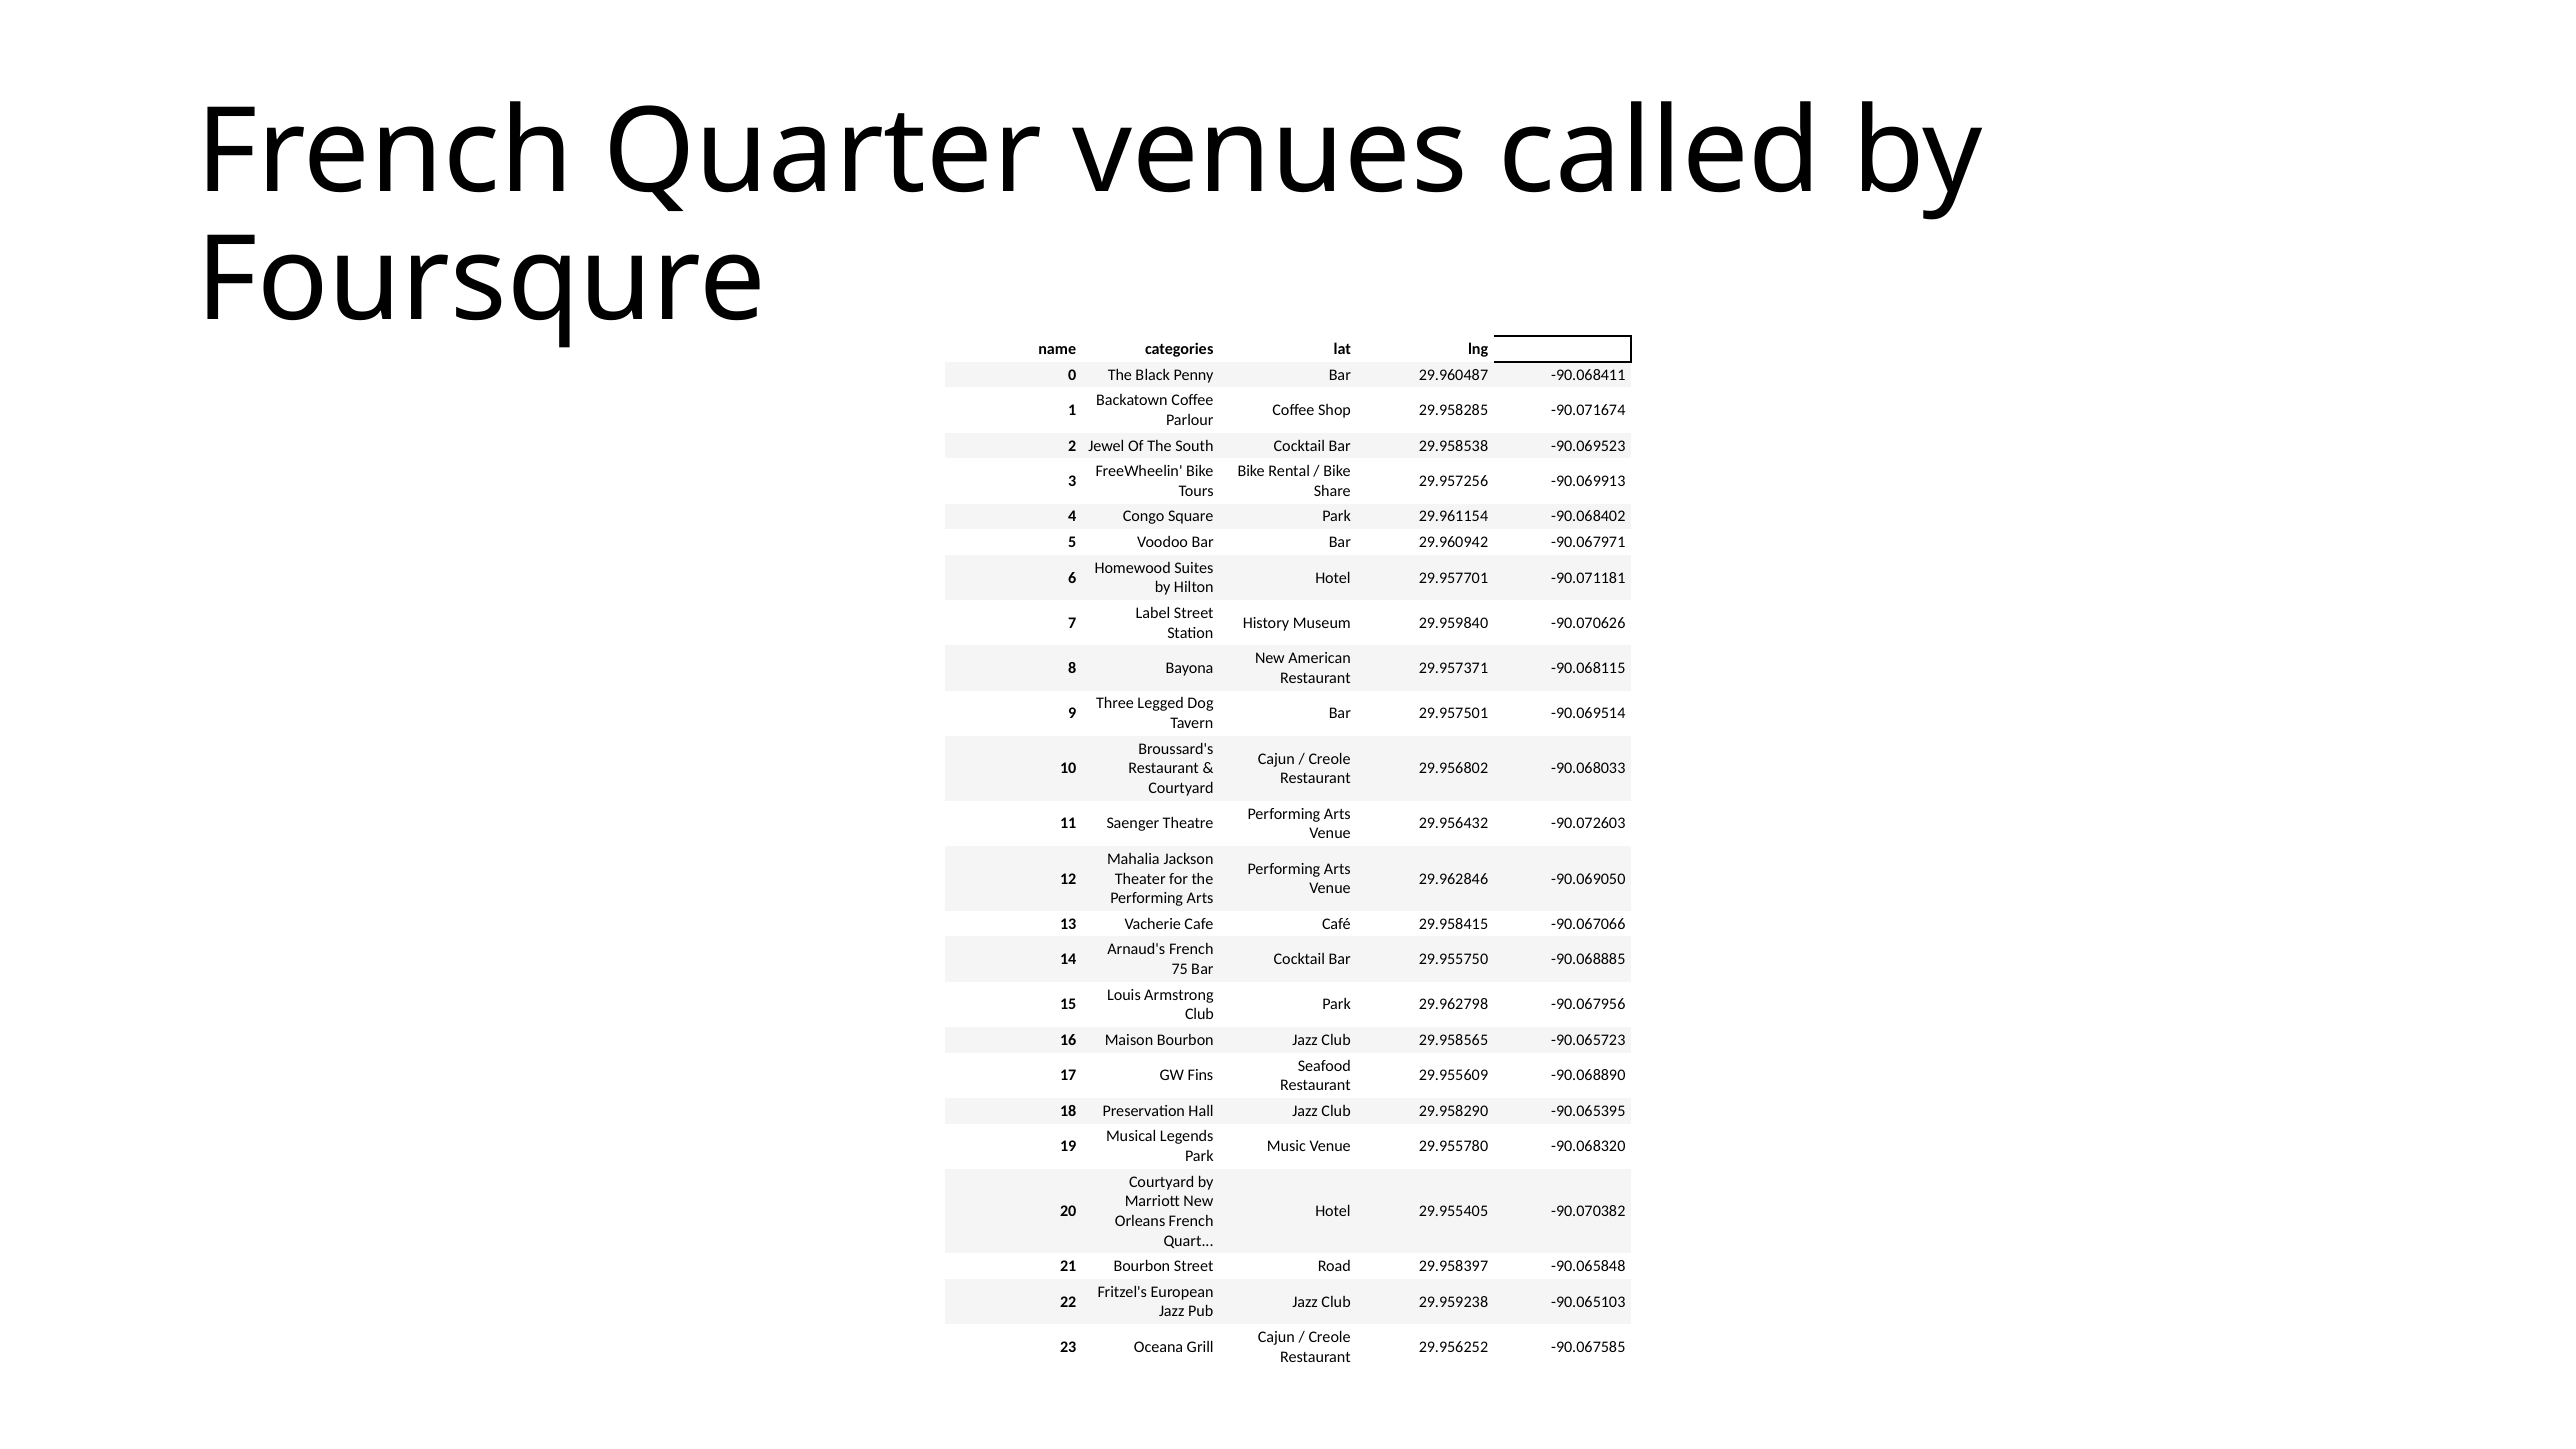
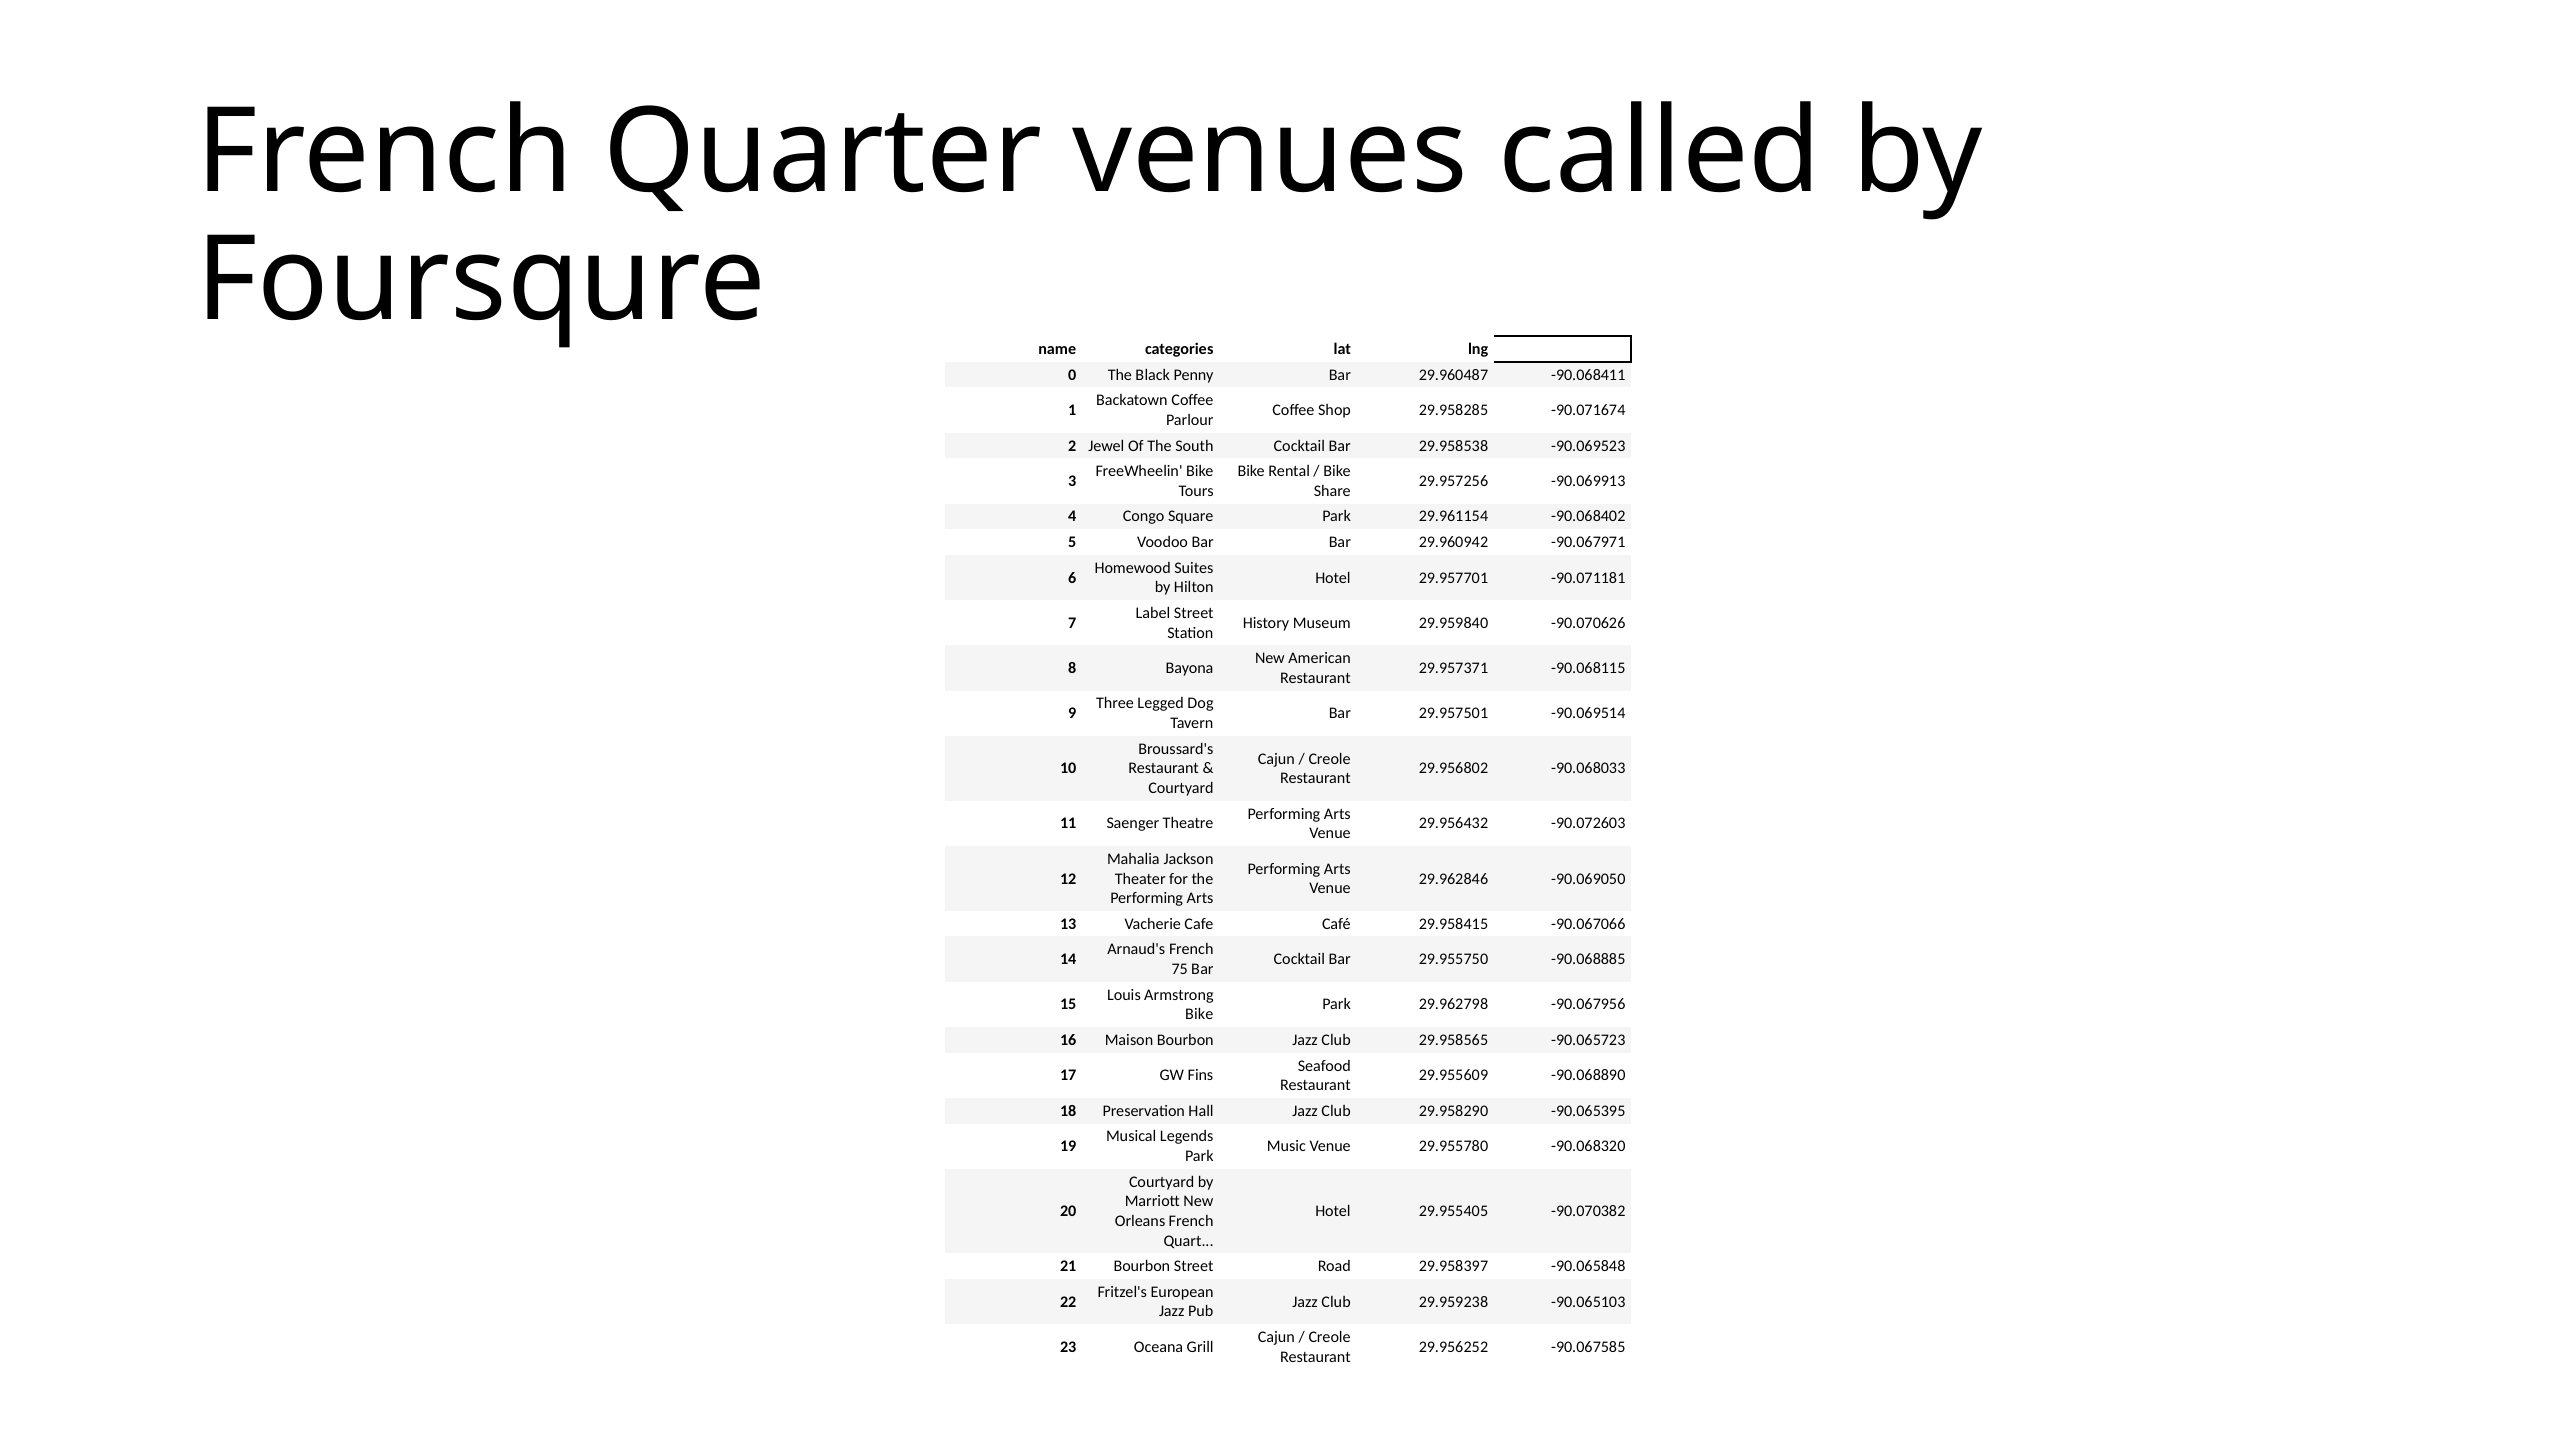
Club at (1199, 1014): Club -> Bike
